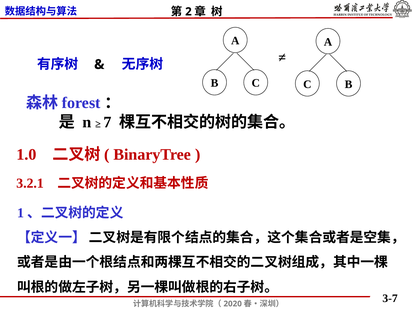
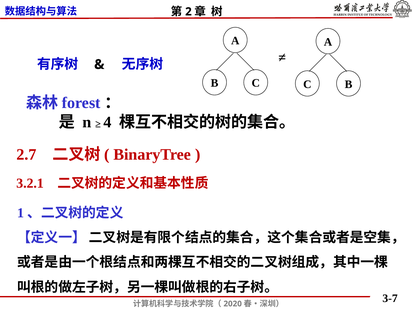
7: 7 -> 4
1.0: 1.0 -> 2.7
